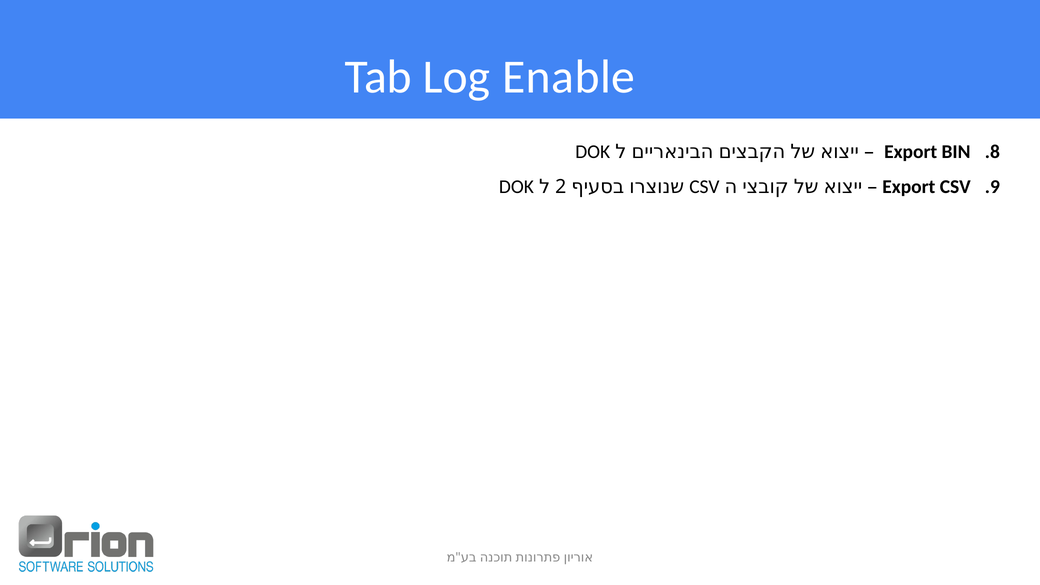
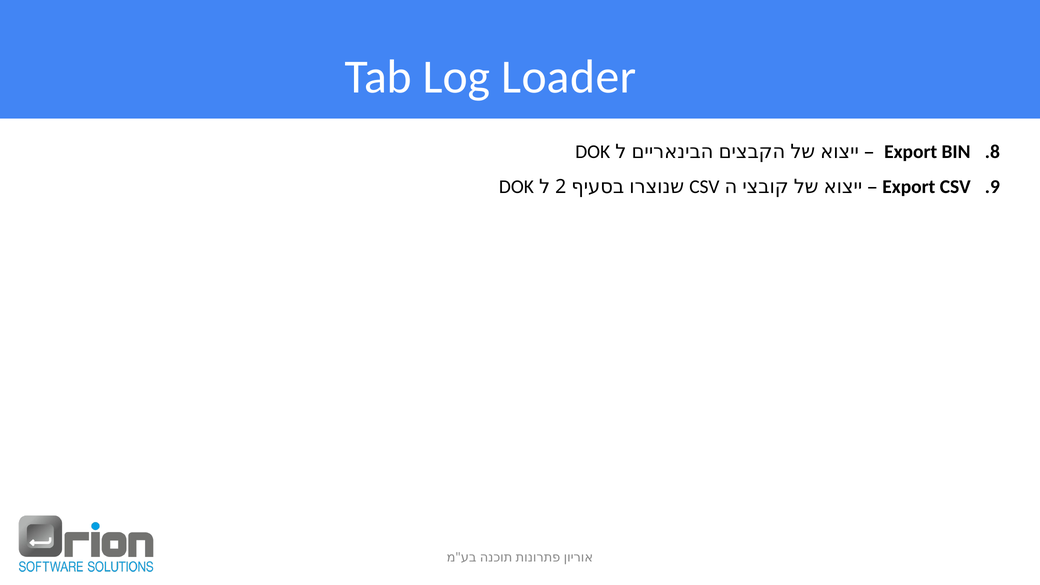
Enable: Enable -> Loader
